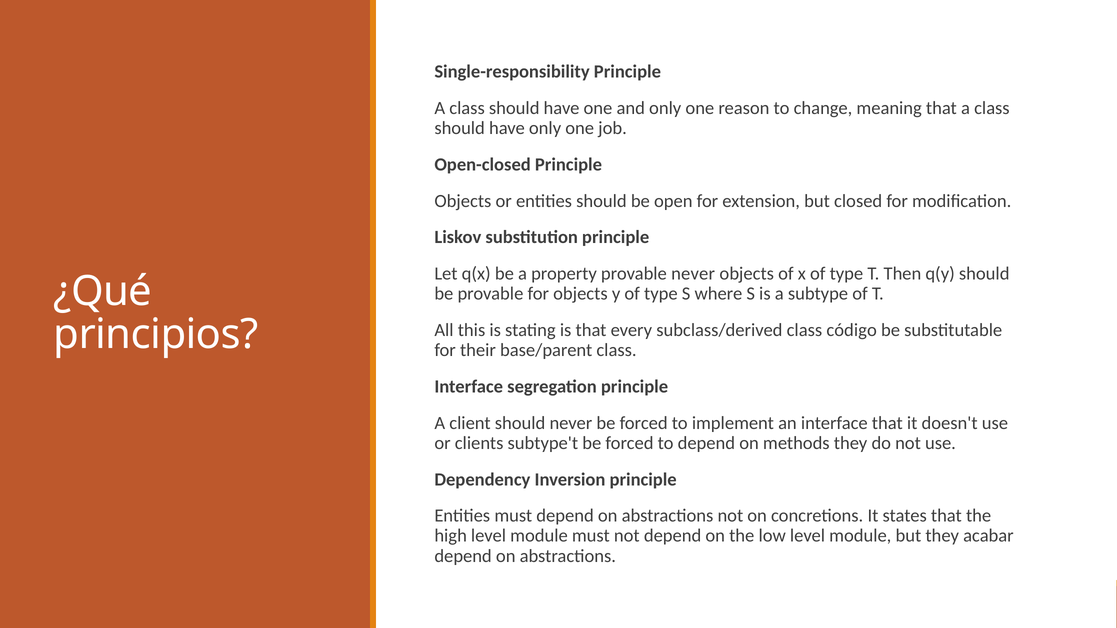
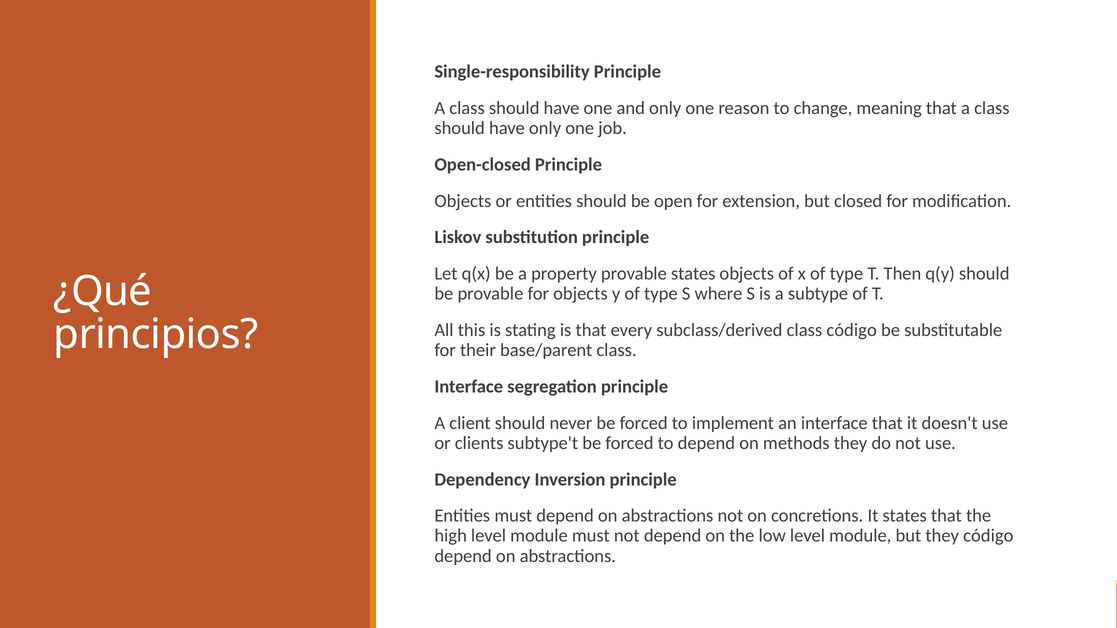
provable never: never -> states
they acabar: acabar -> código
